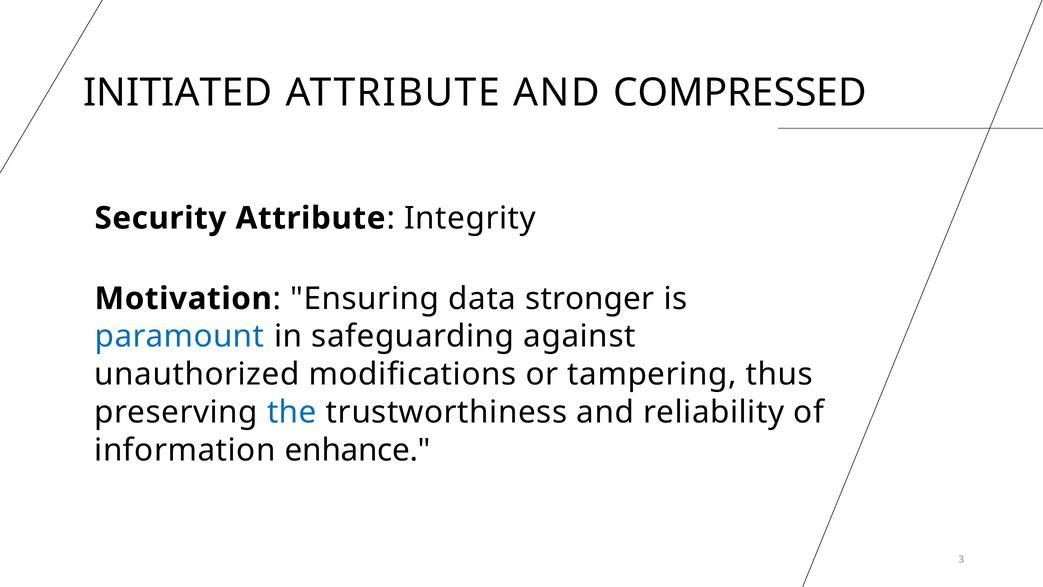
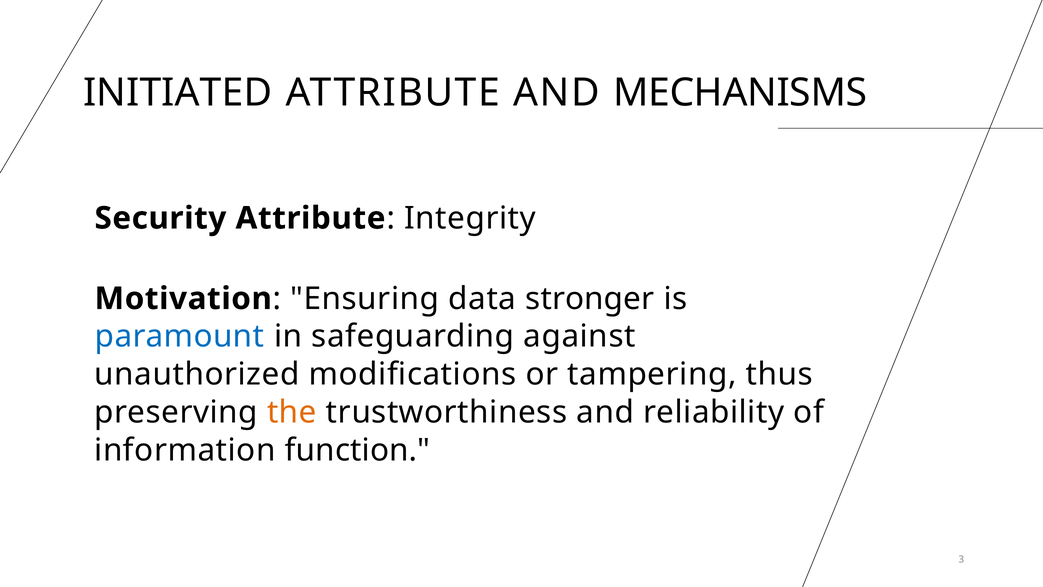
COMPRESSED: COMPRESSED -> MECHANISMS
the colour: blue -> orange
enhance: enhance -> function
